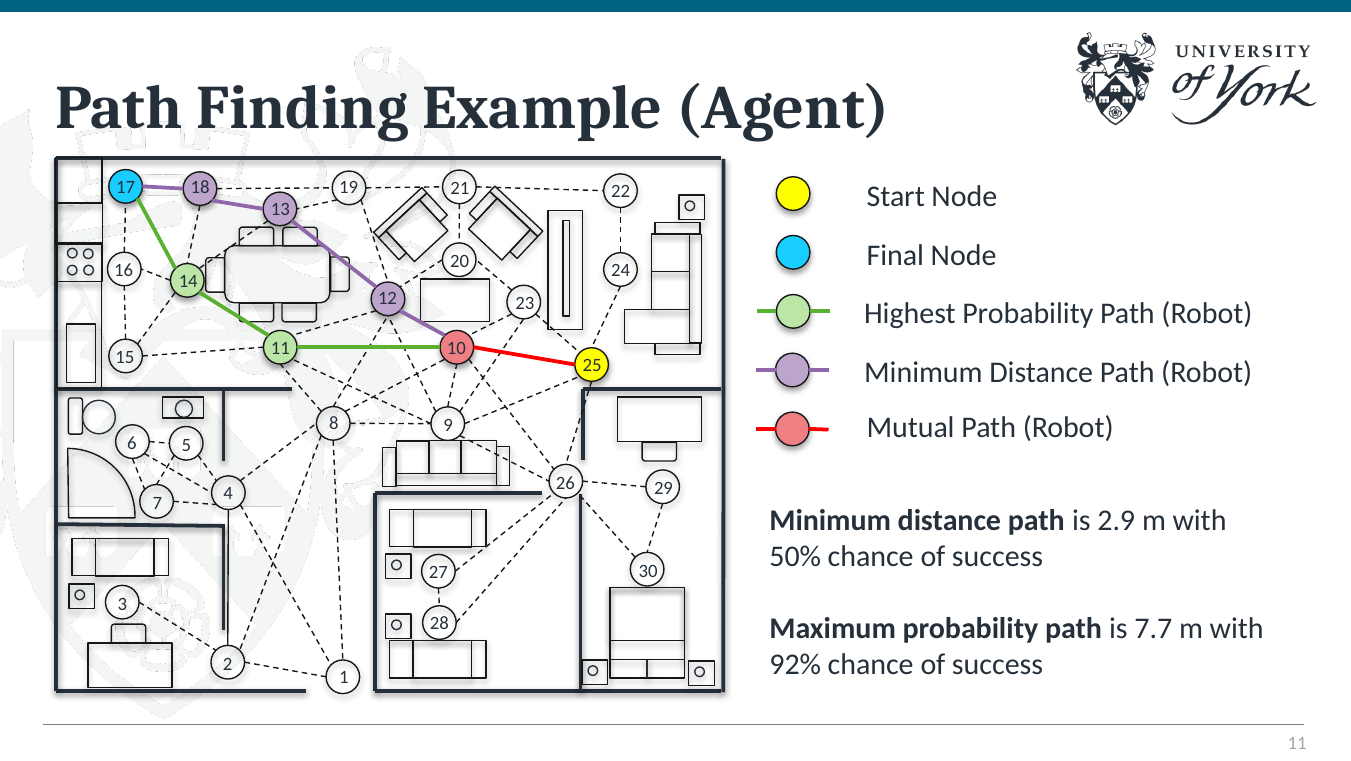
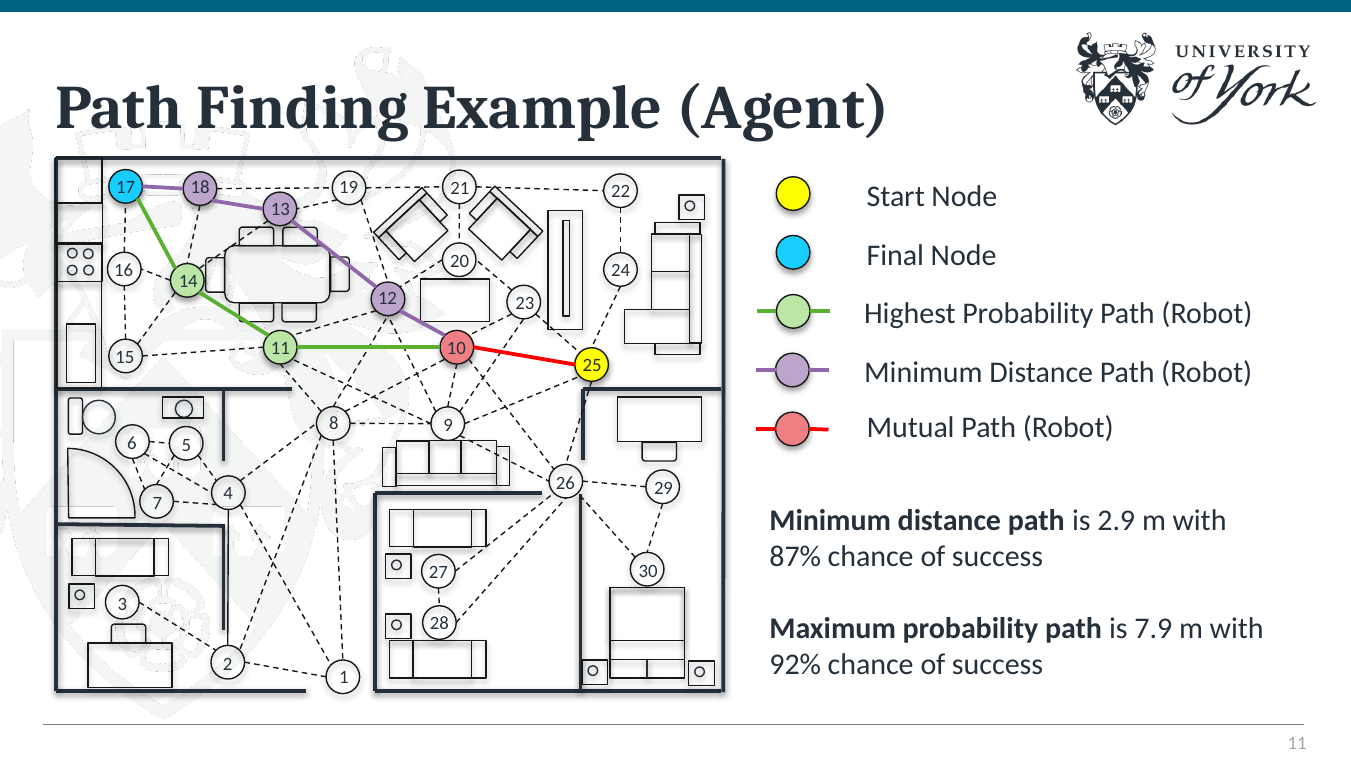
50%: 50% -> 87%
7.7: 7.7 -> 7.9
